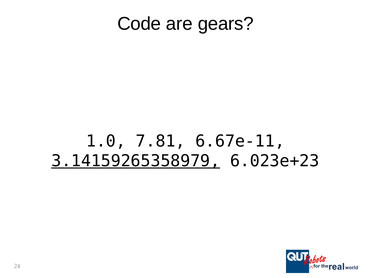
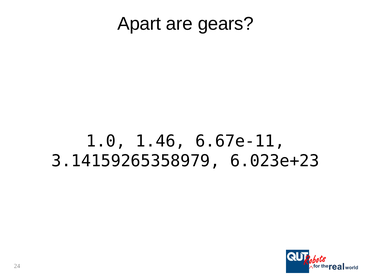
Code: Code -> Apart
7.81: 7.81 -> 1.46
3.14159265358979 underline: present -> none
